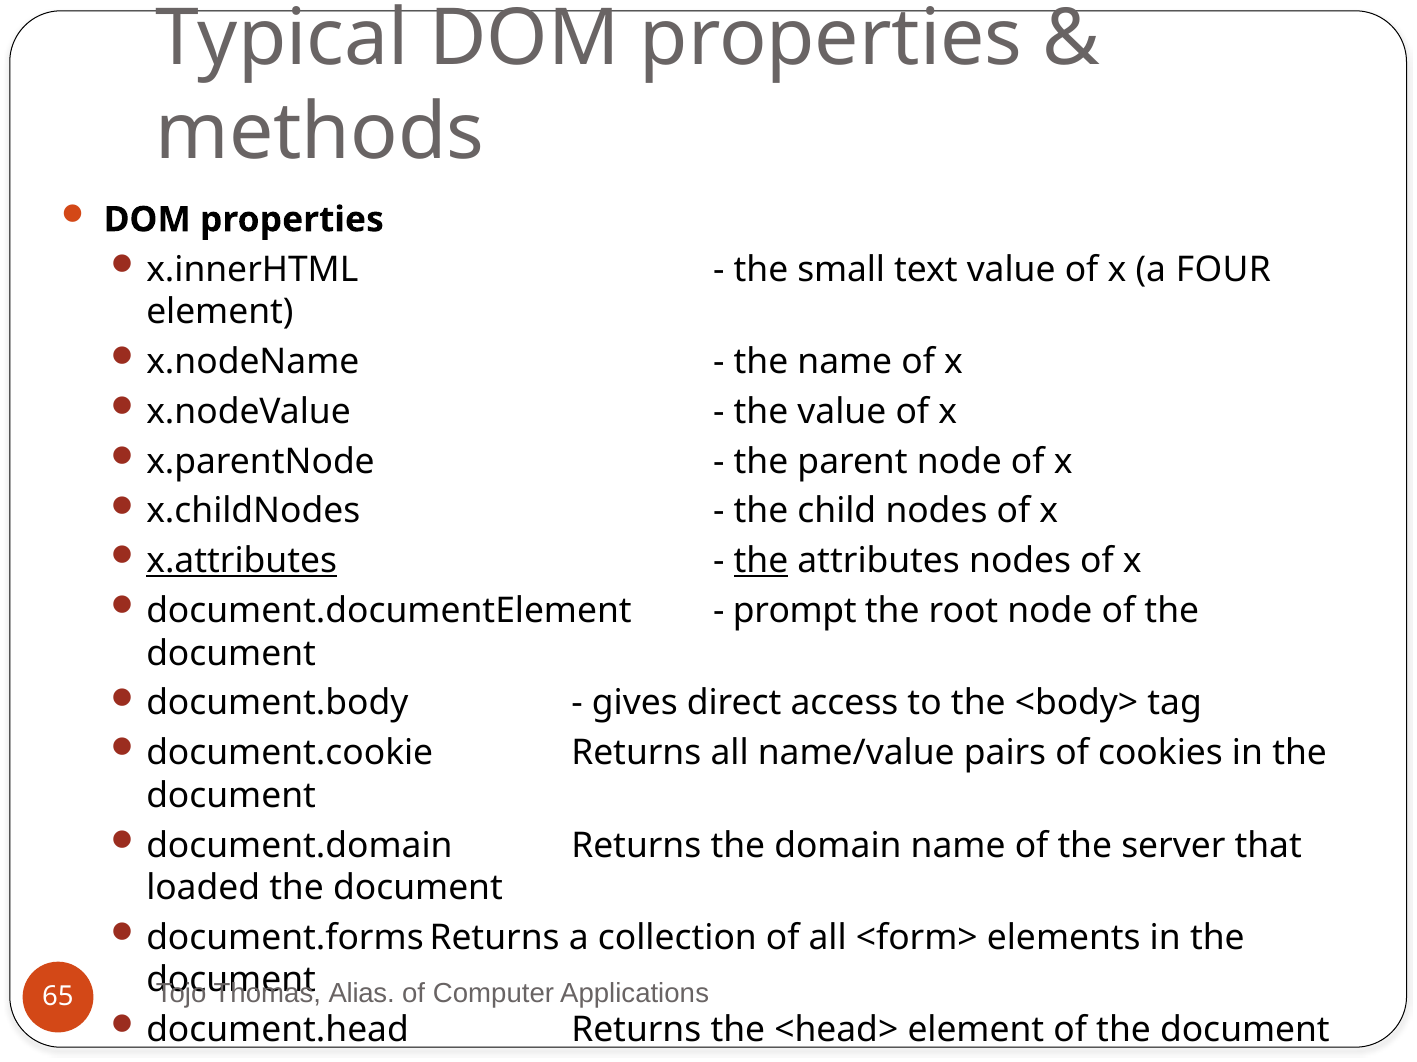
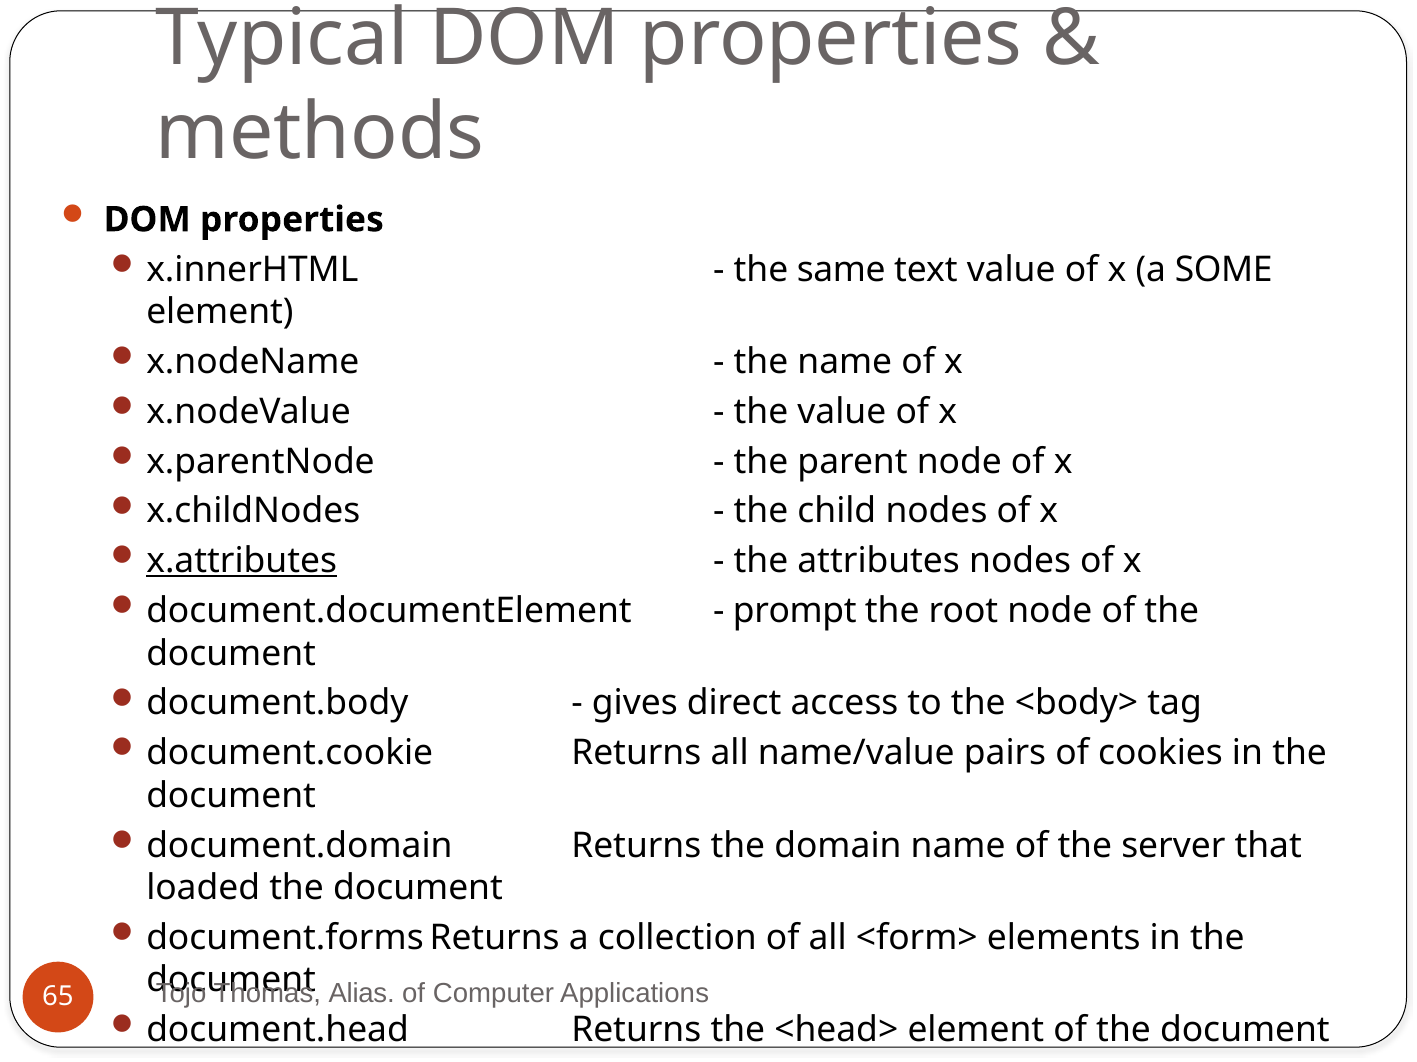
small: small -> same
FOUR: FOUR -> SOME
the at (761, 562) underline: present -> none
